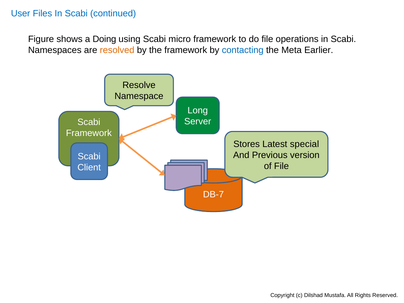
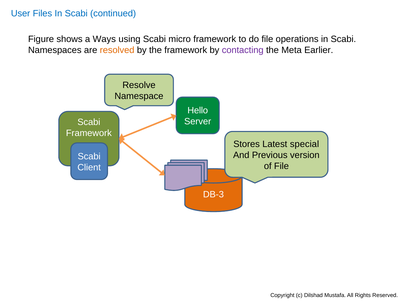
Doing: Doing -> Ways
contacting colour: blue -> purple
Long: Long -> Hello
DB-7: DB-7 -> DB-3
